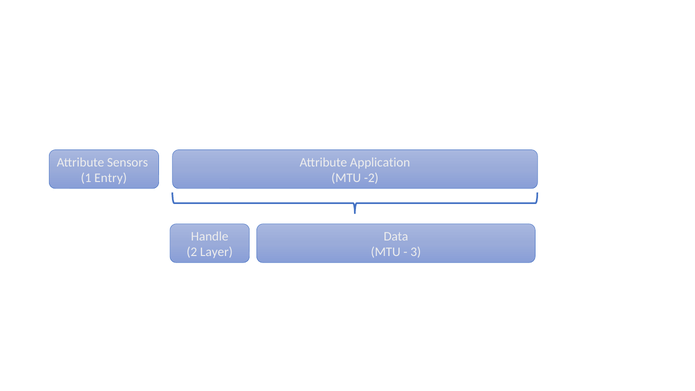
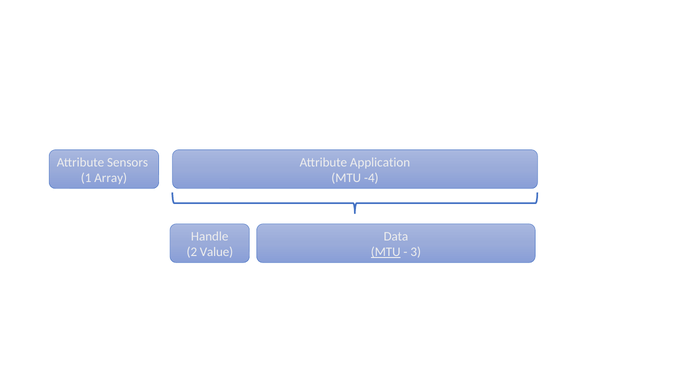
Entry: Entry -> Array
-2: -2 -> -4
Layer: Layer -> Value
MTU at (386, 252) underline: none -> present
